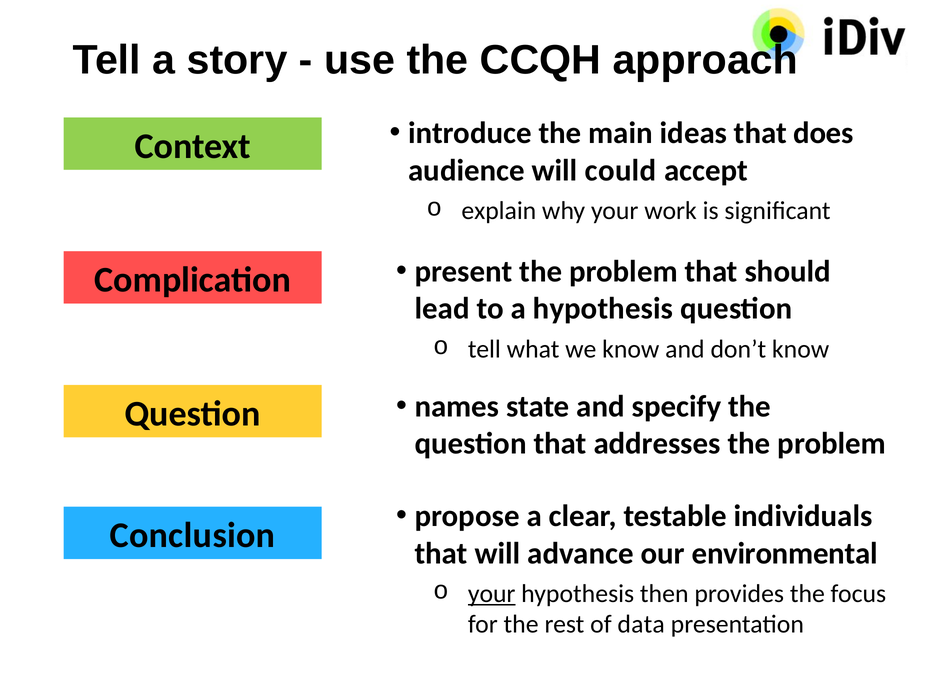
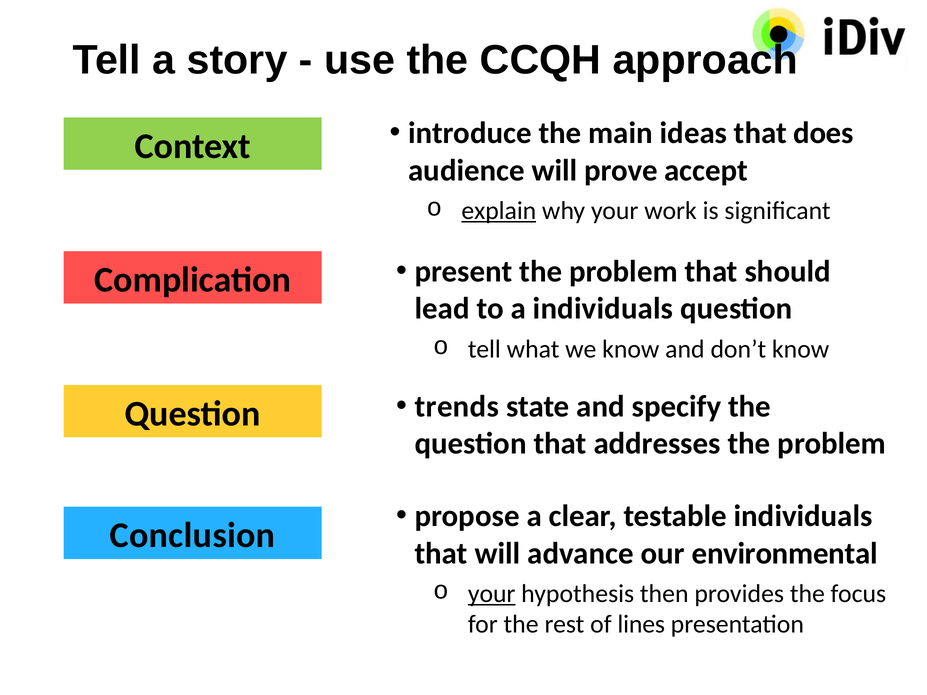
could: could -> prove
explain underline: none -> present
a hypothesis: hypothesis -> individuals
names: names -> trends
data: data -> lines
